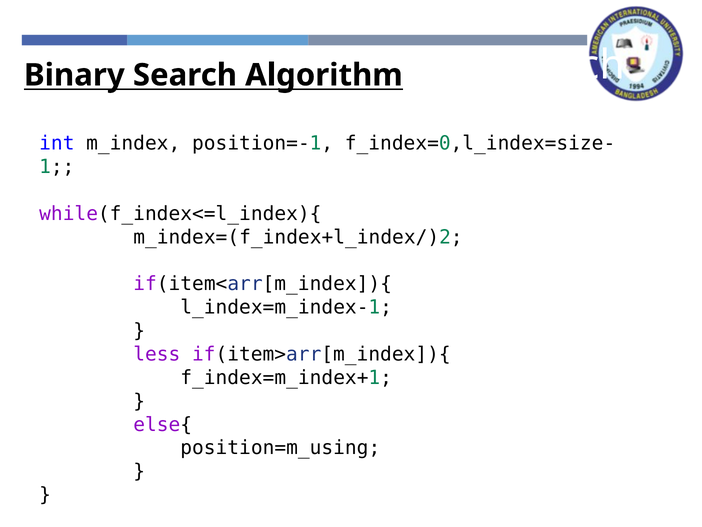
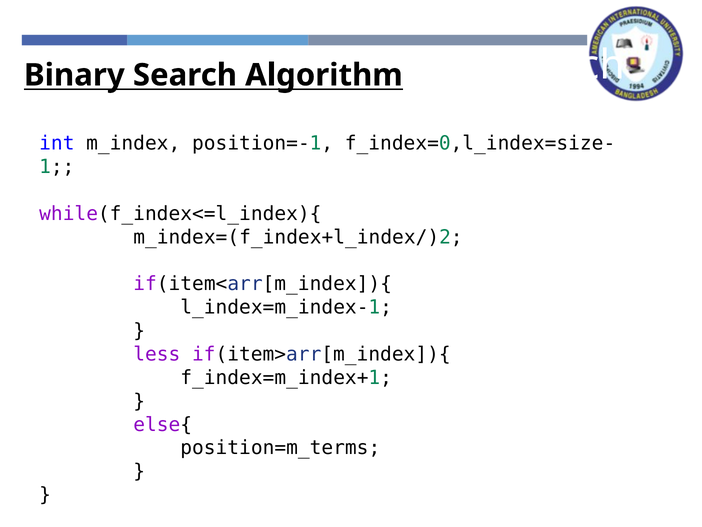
position=m_using: position=m_using -> position=m_terms
